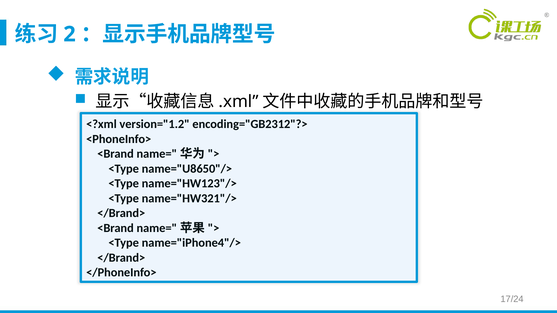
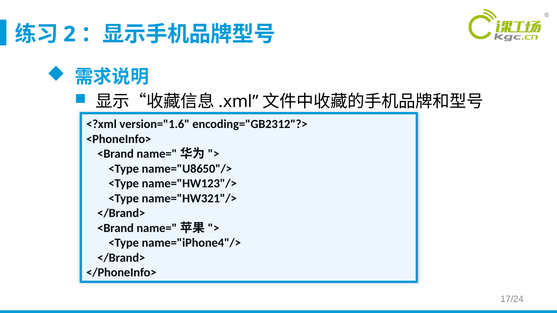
version="1.2: version="1.2 -> version="1.6
